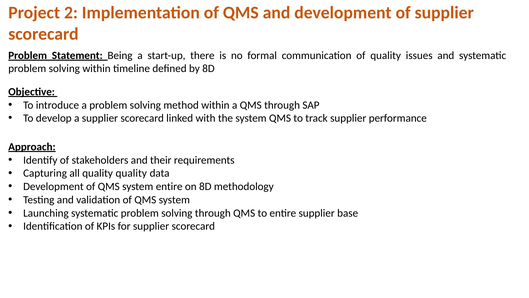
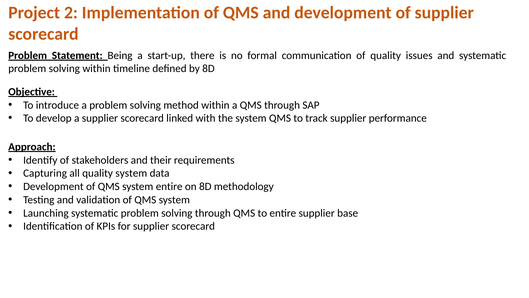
quality quality: quality -> system
